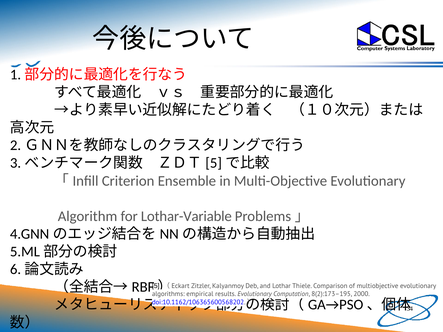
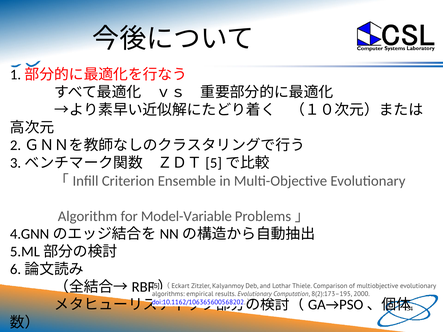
Lothar-Variable: Lothar-Variable -> Model-Variable
